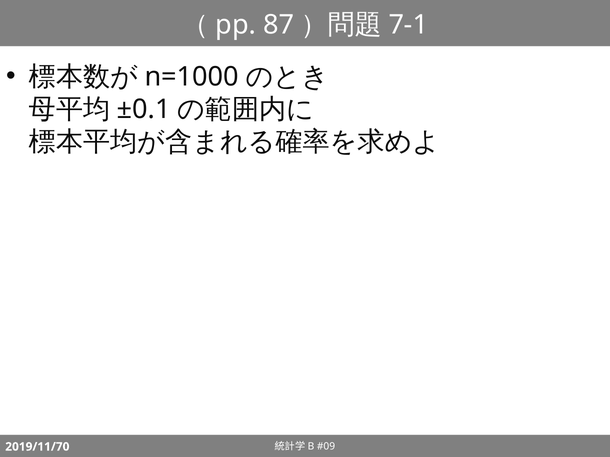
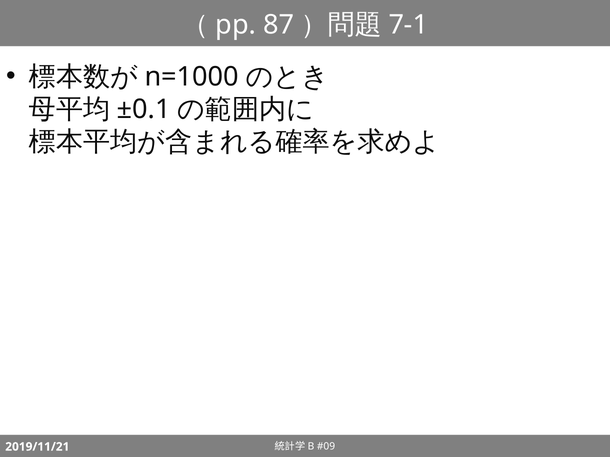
2019/11/70: 2019/11/70 -> 2019/11/21
